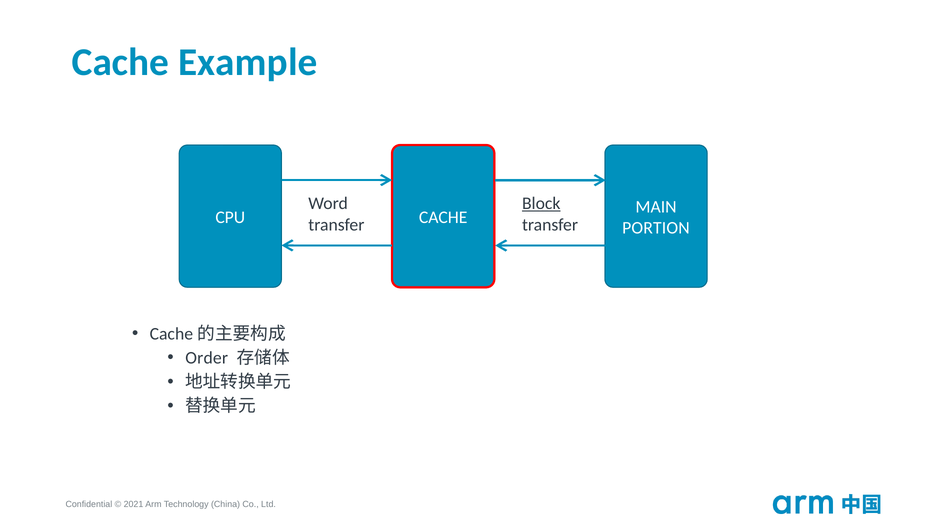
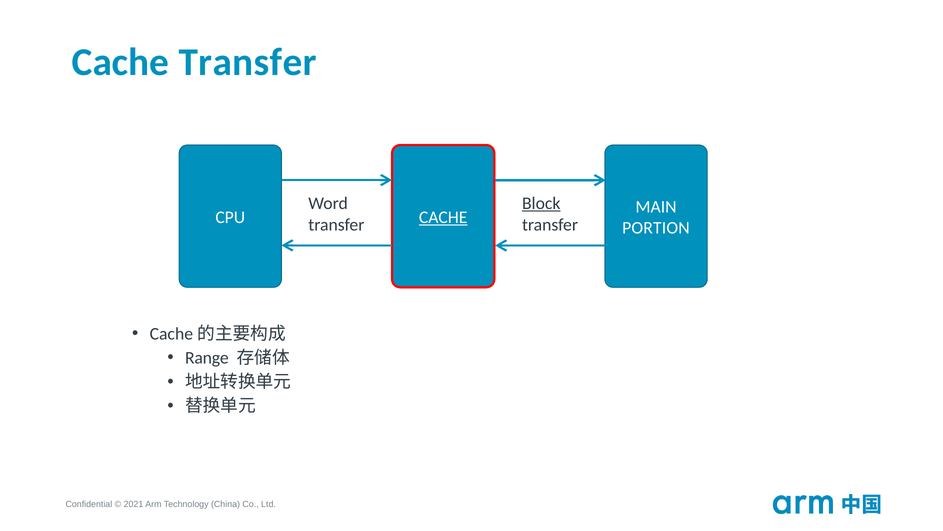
Cache Example: Example -> Transfer
CACHE at (443, 217) underline: none -> present
Order: Order -> Range
